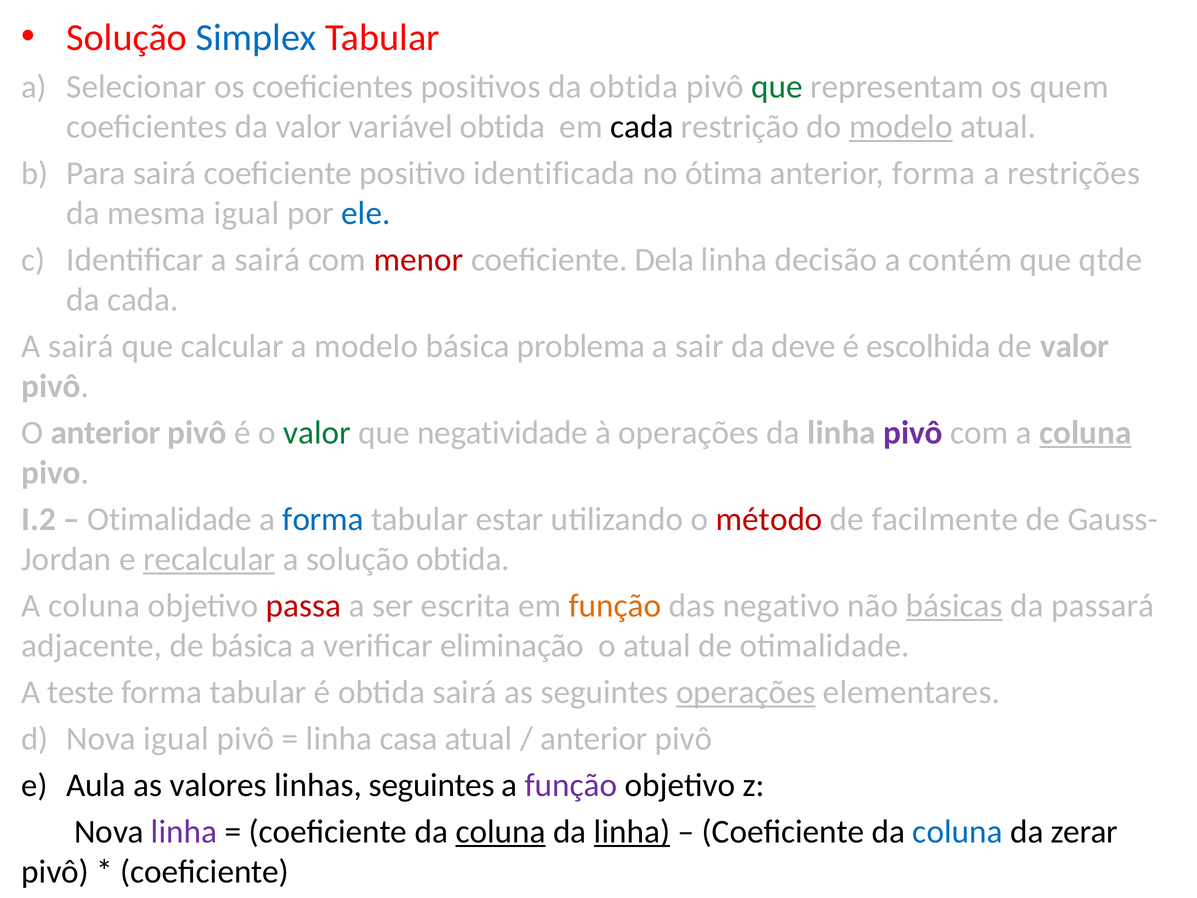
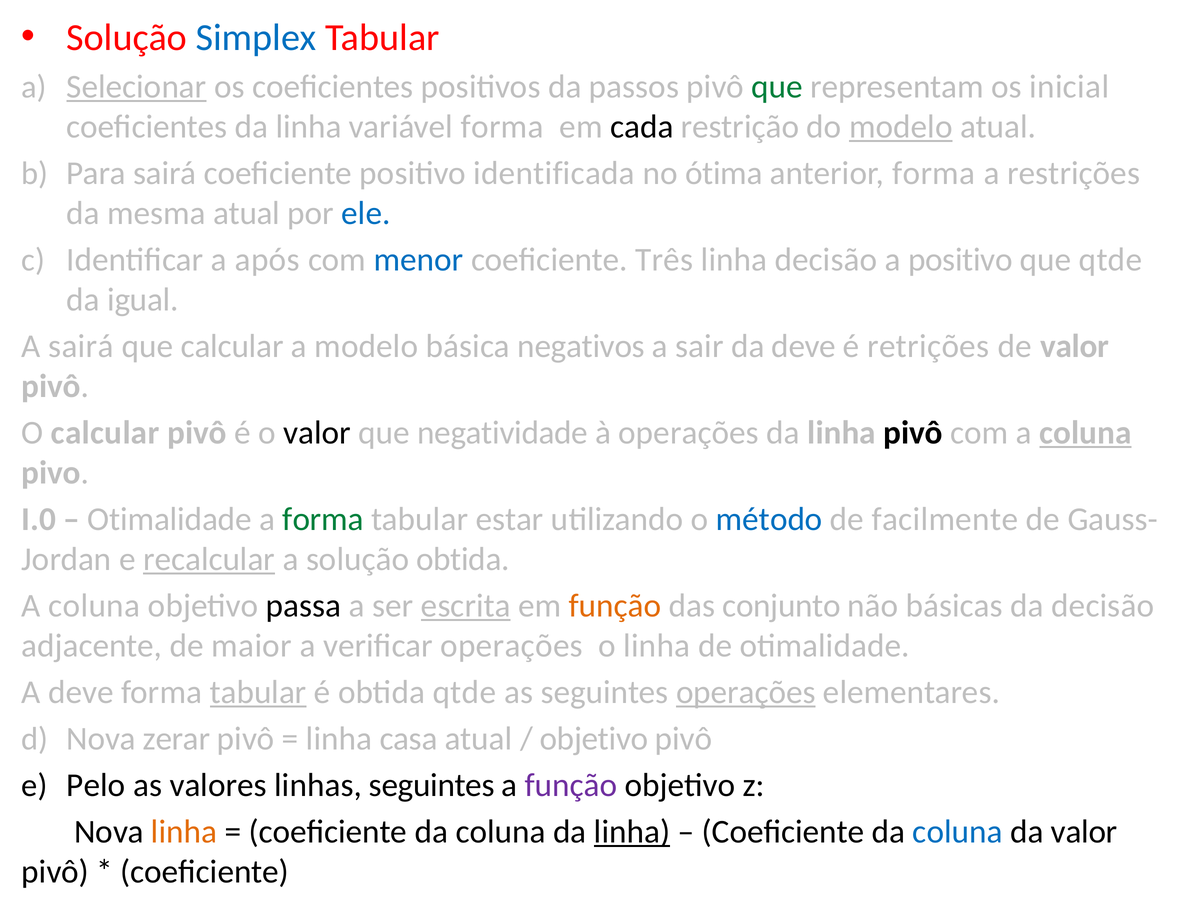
Selecionar underline: none -> present
da obtida: obtida -> passos
quem: quem -> inicial
coeficientes da valor: valor -> linha
variável obtida: obtida -> forma
mesma igual: igual -> atual
Identificar a sairá: sairá -> após
menor colour: red -> blue
Dela: Dela -> Três
a contém: contém -> positivo
da cada: cada -> igual
problema: problema -> negativos
escolhida: escolhida -> retrições
O anterior: anterior -> calcular
valor at (317, 433) colour: green -> black
pivô at (913, 433) colour: purple -> black
I.2: I.2 -> I.0
forma at (323, 519) colour: blue -> green
método colour: red -> blue
passa colour: red -> black
escrita underline: none -> present
negativo: negativo -> conjunto
básicas underline: present -> none
da passará: passará -> decisão
de básica: básica -> maior
verificar eliminação: eliminação -> operações
o atual: atual -> linha
A teste: teste -> deve
tabular at (258, 692) underline: none -> present
obtida sairá: sairá -> qtde
Nova igual: igual -> zerar
anterior at (594, 739): anterior -> objetivo
Aula: Aula -> Pelo
linha at (184, 832) colour: purple -> orange
coluna at (501, 832) underline: present -> none
da zerar: zerar -> valor
